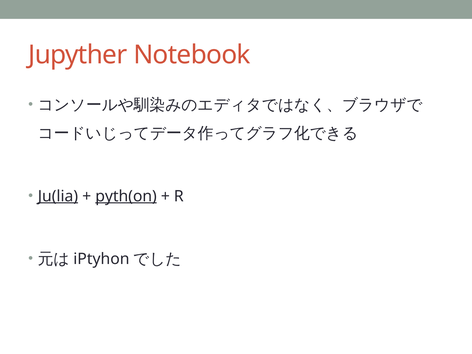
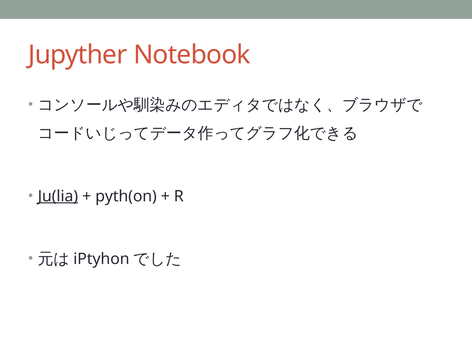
pyth(on underline: present -> none
